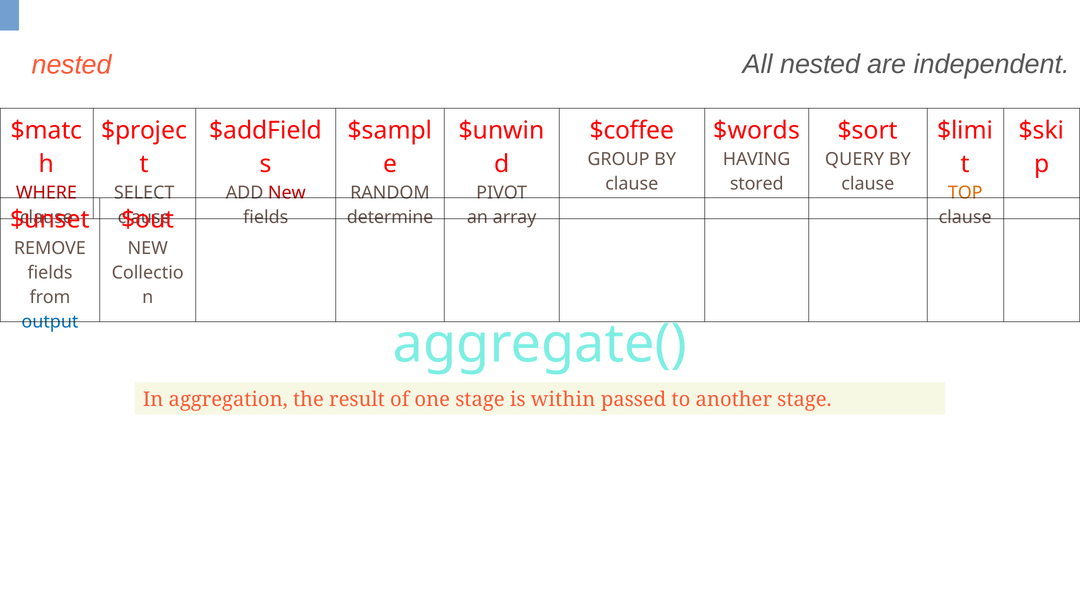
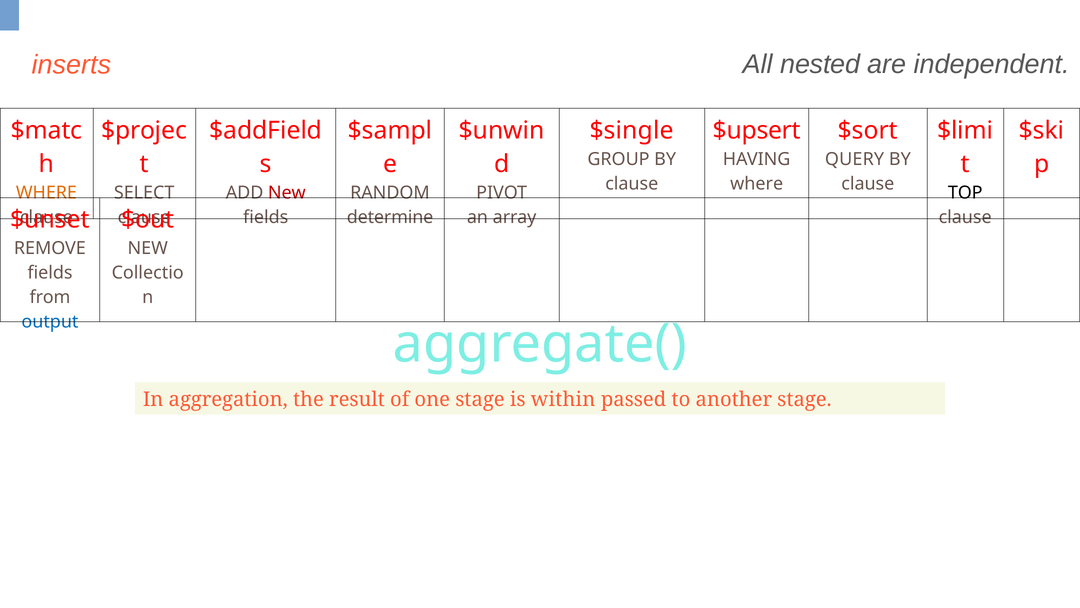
nested at (72, 65): nested -> inserts
$coffee: $coffee -> $single
$words: $words -> $upsert
stored at (757, 183): stored -> where
WHERE at (46, 193) colour: red -> orange
TOP colour: orange -> black
